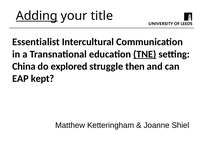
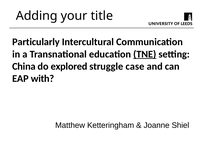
Adding underline: present -> none
Essentialist: Essentialist -> Particularly
then: then -> case
kept: kept -> with
